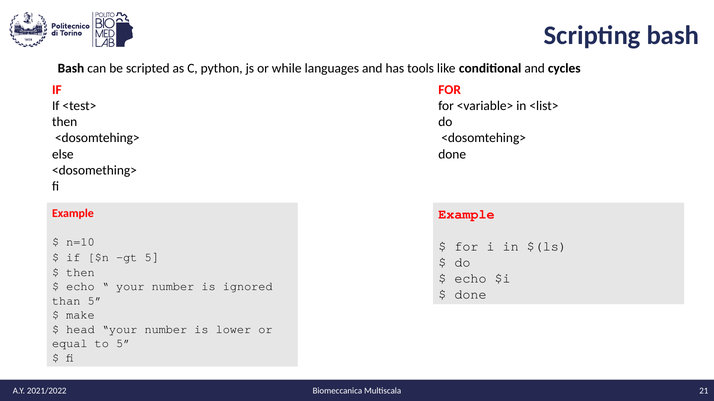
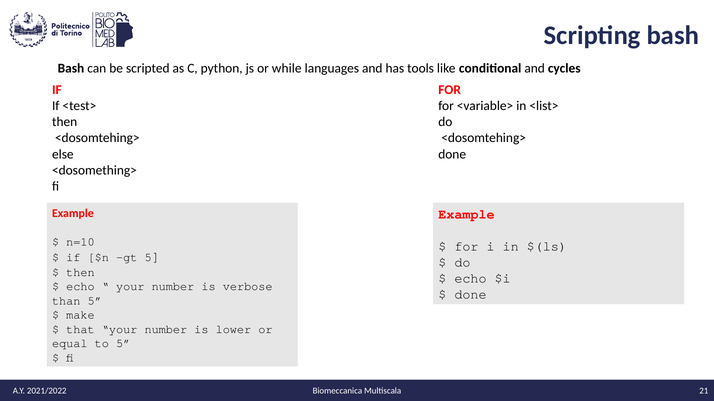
ignored: ignored -> verbose
head: head -> that
